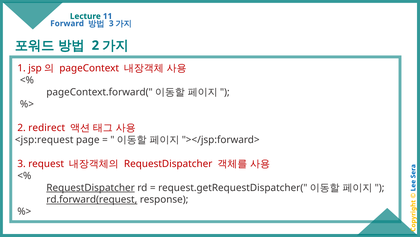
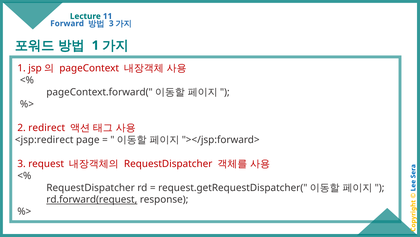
2 at (95, 45): 2 -> 1
<jsp:request: <jsp:request -> <jsp:redirect
RequestDispatcher at (91, 187) underline: present -> none
